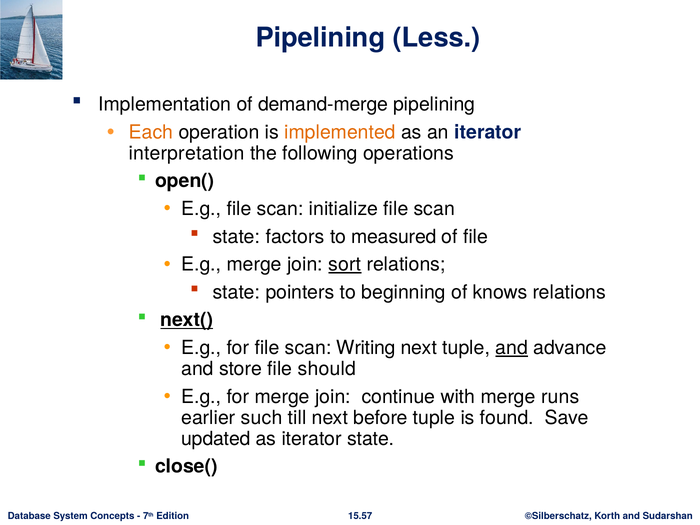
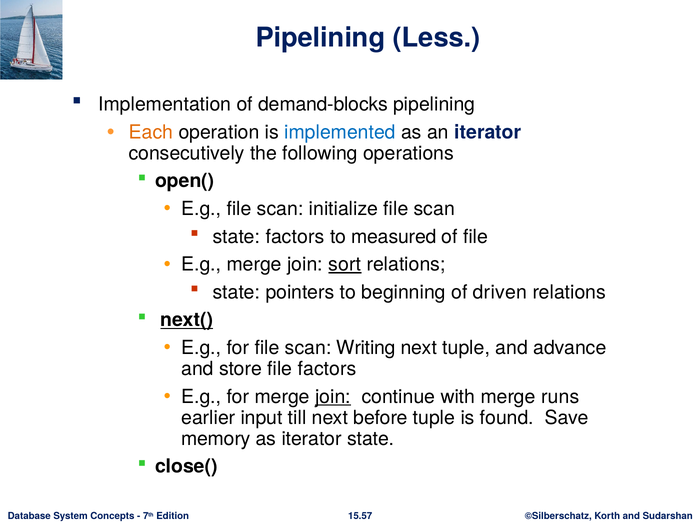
demand-merge: demand-merge -> demand-blocks
implemented colour: orange -> blue
interpretation: interpretation -> consecutively
knows: knows -> driven
and at (512, 348) underline: present -> none
file should: should -> factors
join at (333, 397) underline: none -> present
such: such -> input
updated: updated -> memory
